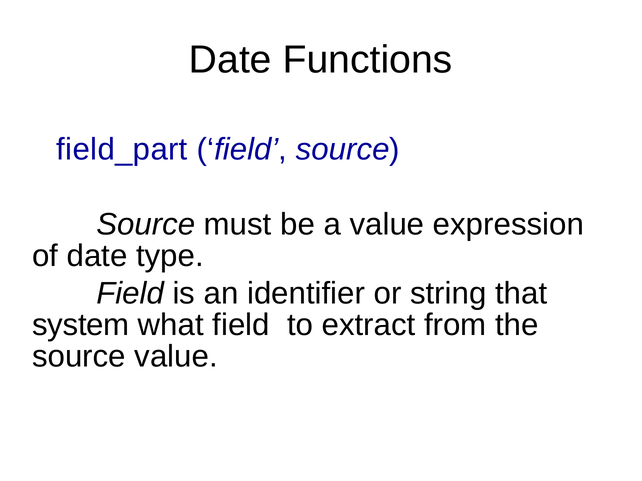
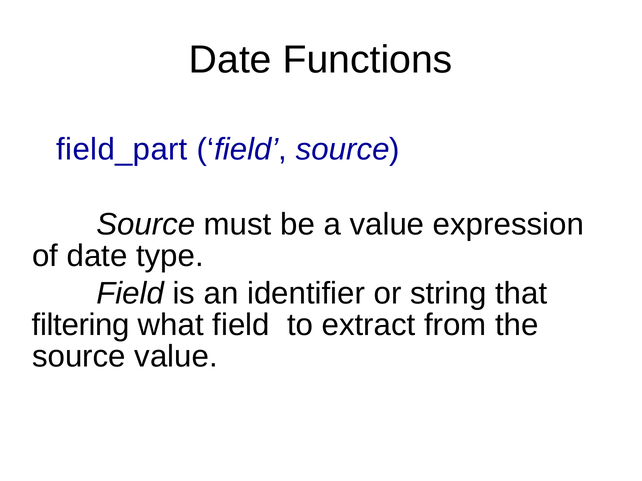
system: system -> filtering
